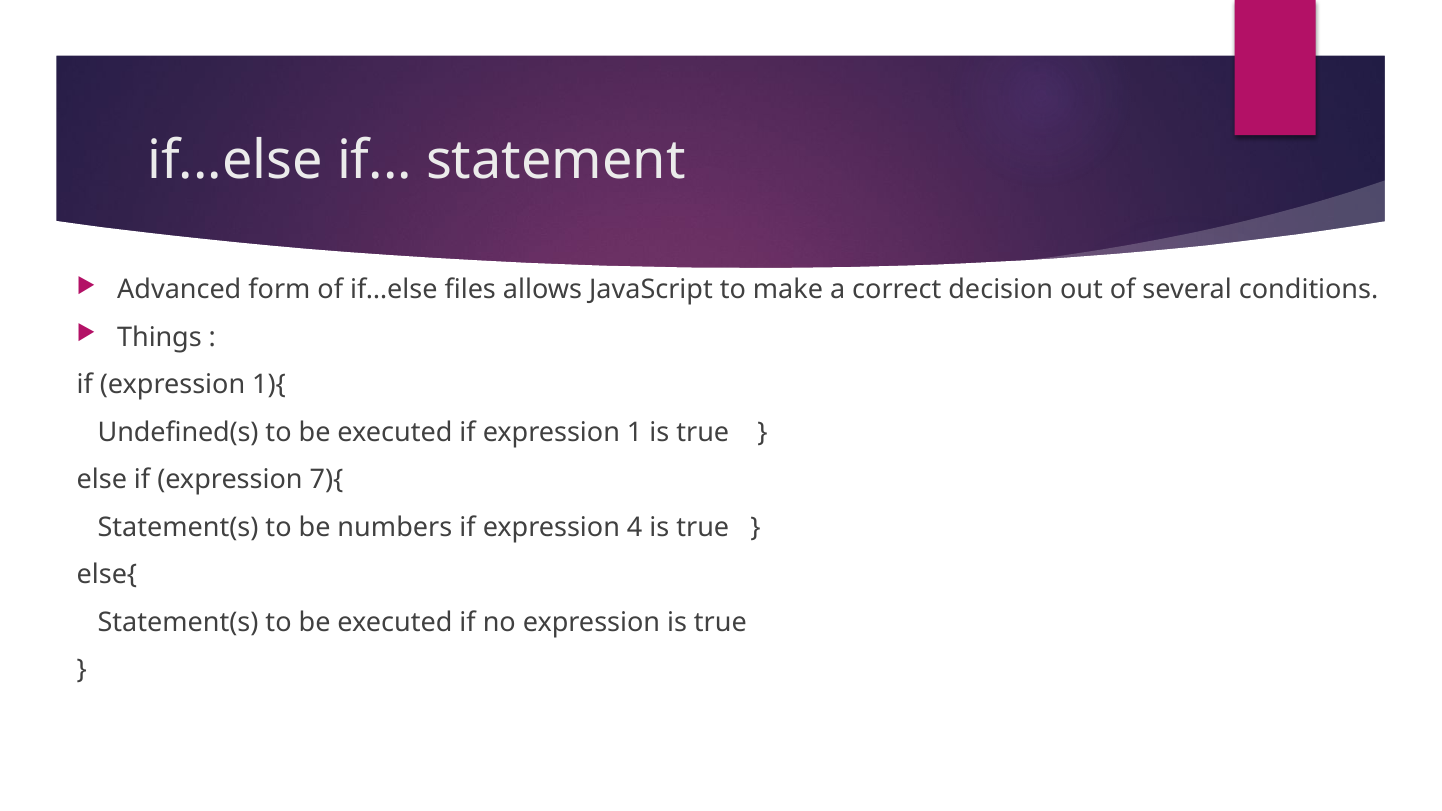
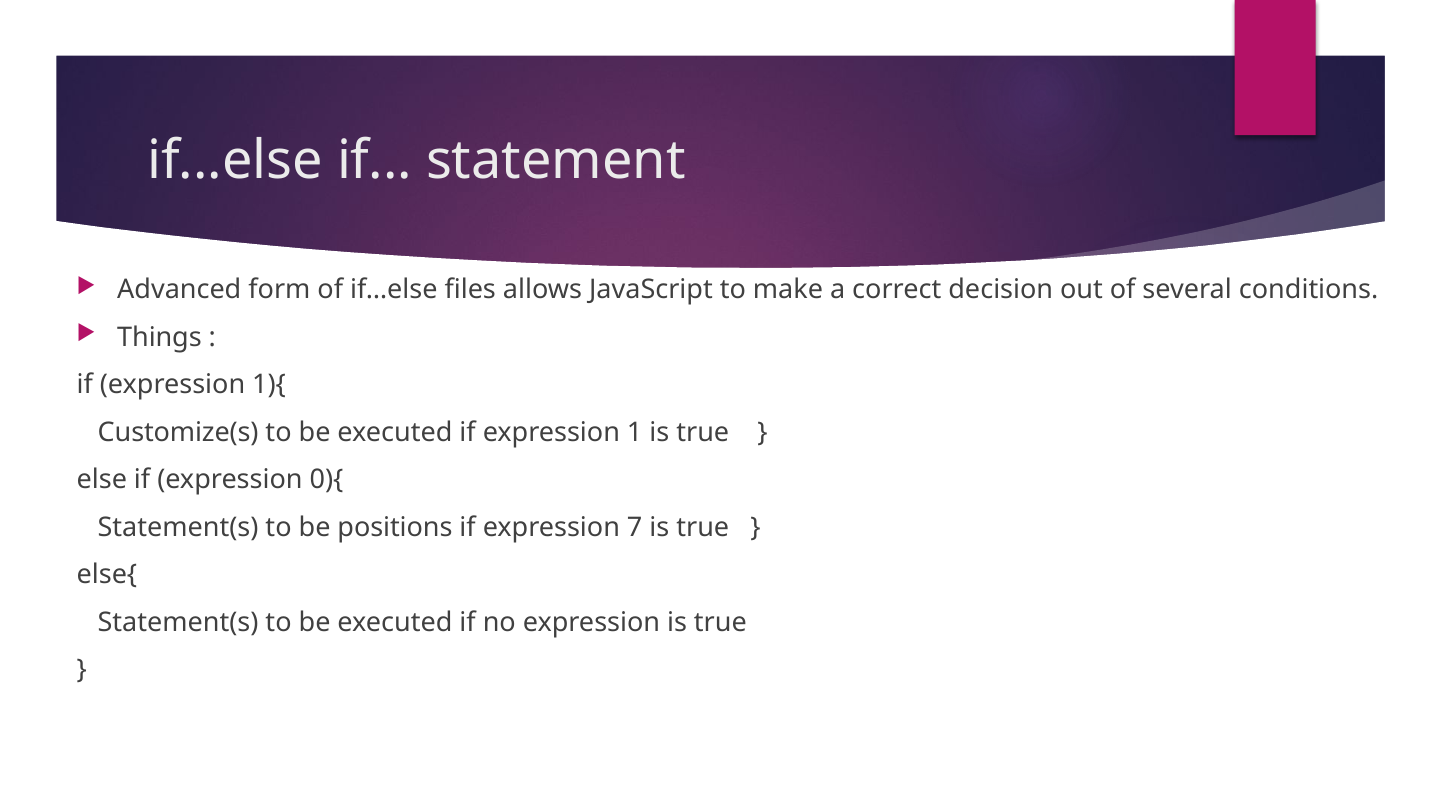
Undefined(s: Undefined(s -> Customize(s
7){: 7){ -> 0){
numbers: numbers -> positions
4: 4 -> 7
